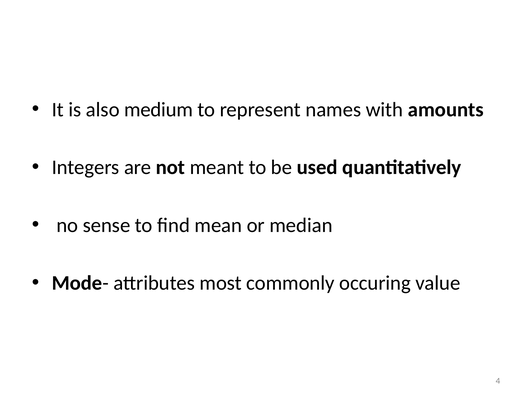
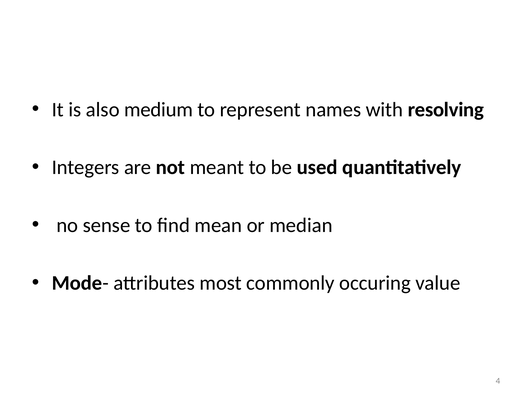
amounts: amounts -> resolving
